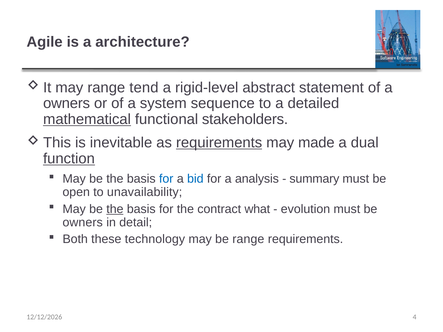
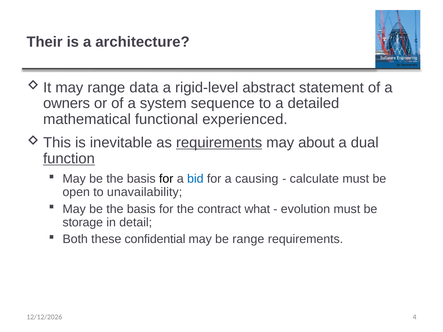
Agile: Agile -> Their
tend: tend -> data
mathematical underline: present -> none
stakeholders: stakeholders -> experienced
made: made -> about
for at (166, 179) colour: blue -> black
analysis: analysis -> causing
summary: summary -> calculate
the at (115, 209) underline: present -> none
owners at (83, 222): owners -> storage
technology: technology -> confidential
